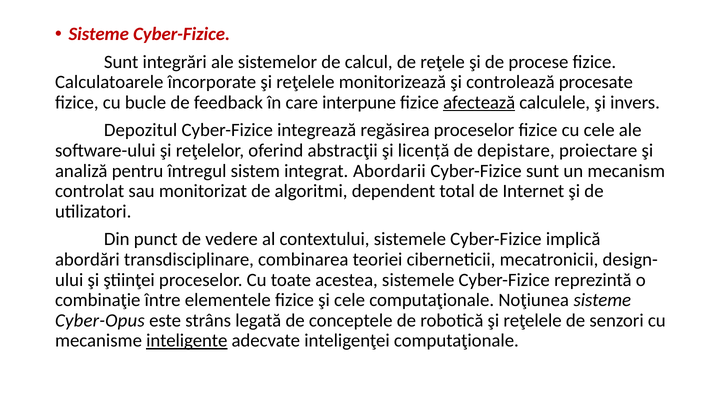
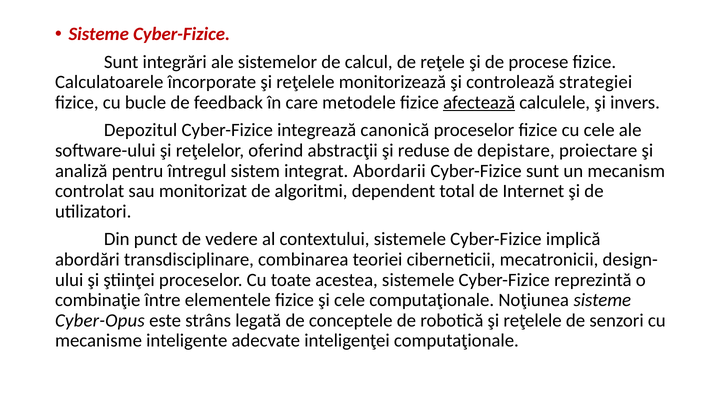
procesate: procesate -> strategiei
interpune: interpune -> metodele
regăsirea: regăsirea -> canonică
licență: licență -> reduse
inteligente underline: present -> none
